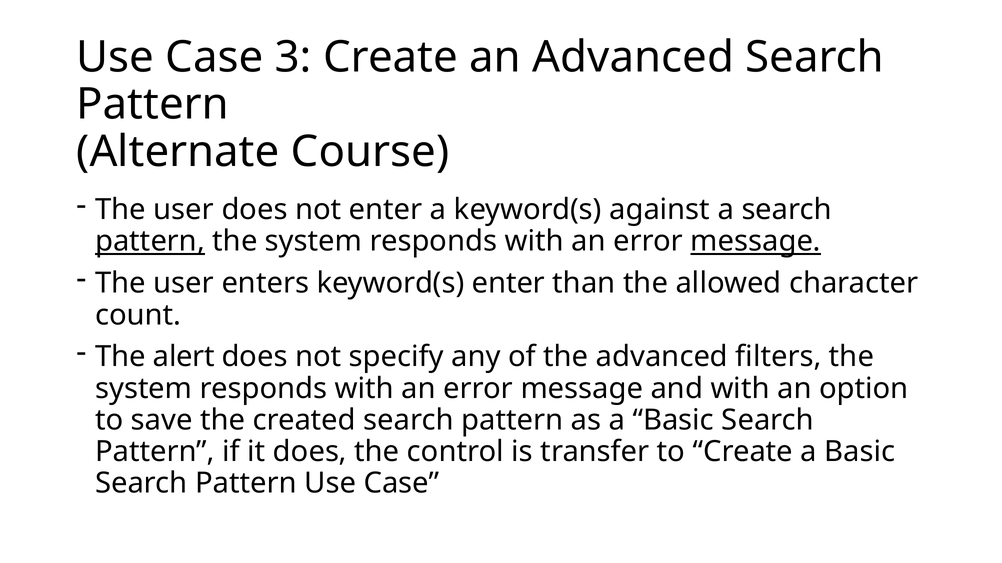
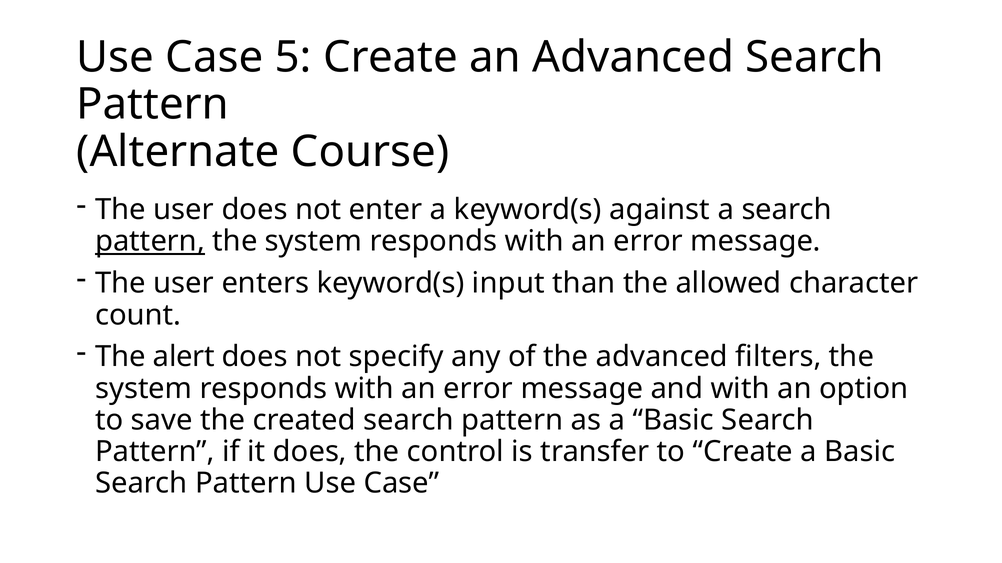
3: 3 -> 5
message at (756, 242) underline: present -> none
keyword(s enter: enter -> input
